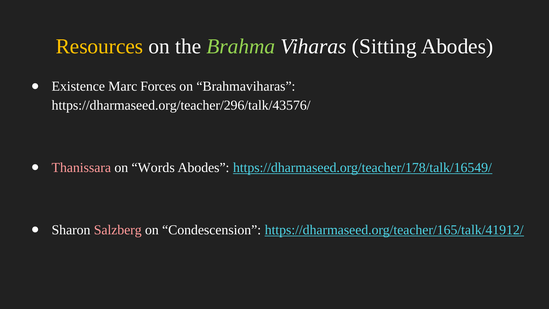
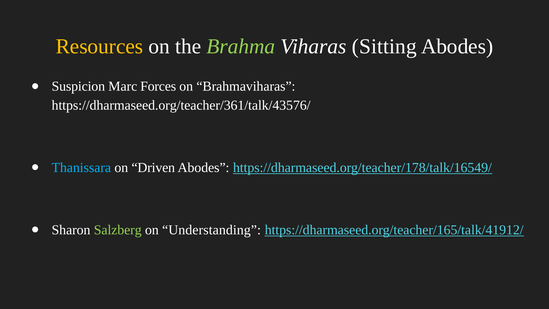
Existence: Existence -> Suspicion
https://dharmaseed.org/teacher/296/talk/43576/: https://dharmaseed.org/teacher/296/talk/43576/ -> https://dharmaseed.org/teacher/361/talk/43576/
Thanissara colour: pink -> light blue
Words: Words -> Driven
Salzberg colour: pink -> light green
Condescension: Condescension -> Understanding
